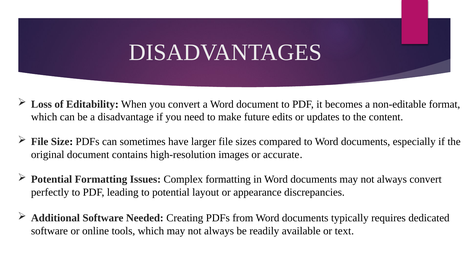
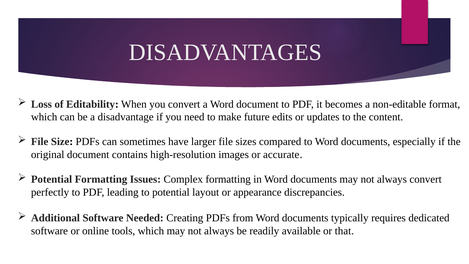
text: text -> that
